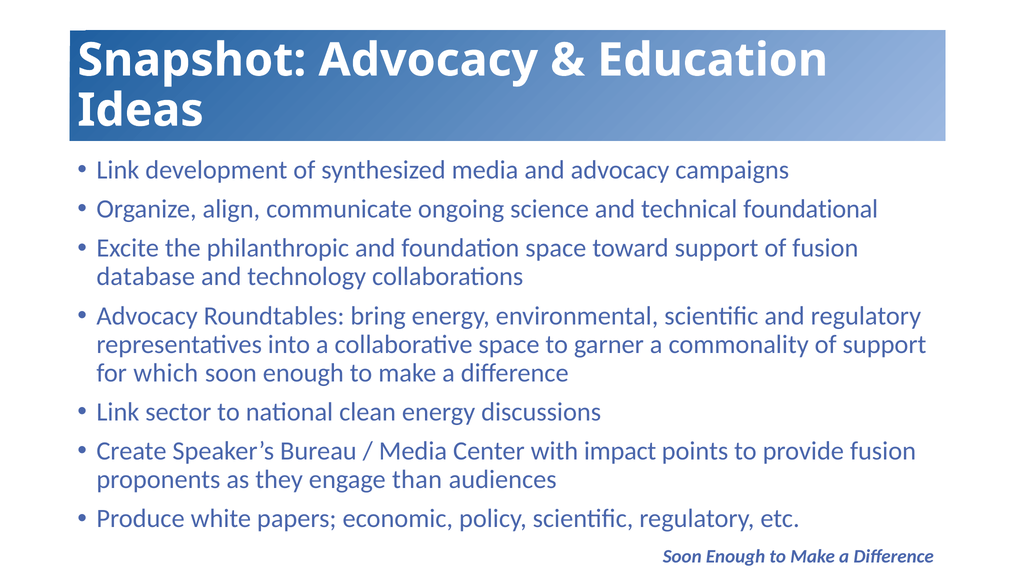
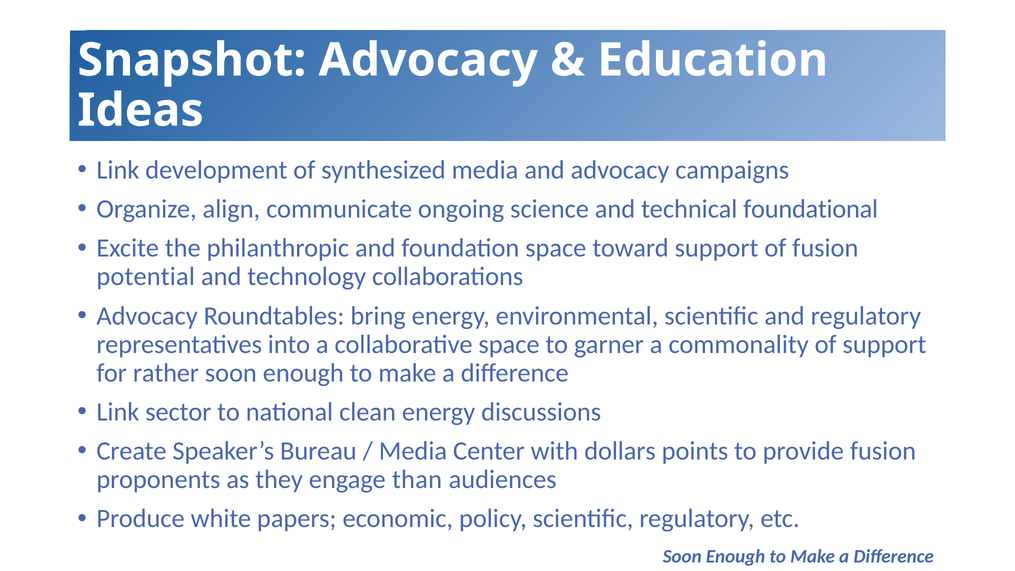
database: database -> potential
which: which -> rather
impact: impact -> dollars
